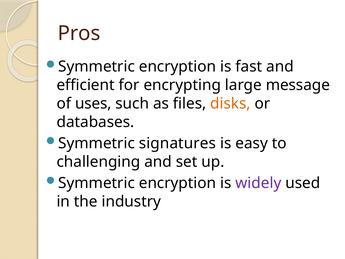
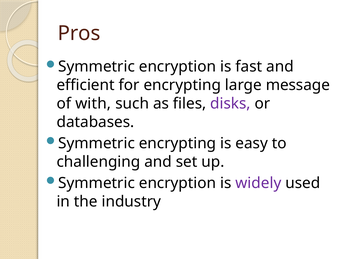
uses: uses -> with
disks colour: orange -> purple
Symmetric signatures: signatures -> encrypting
